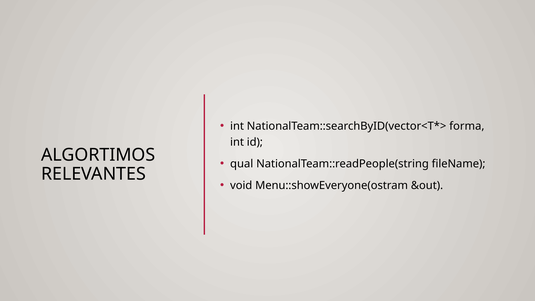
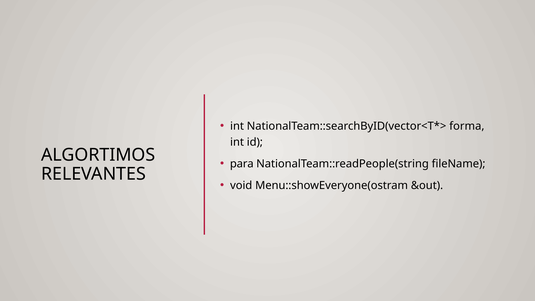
qual: qual -> para
